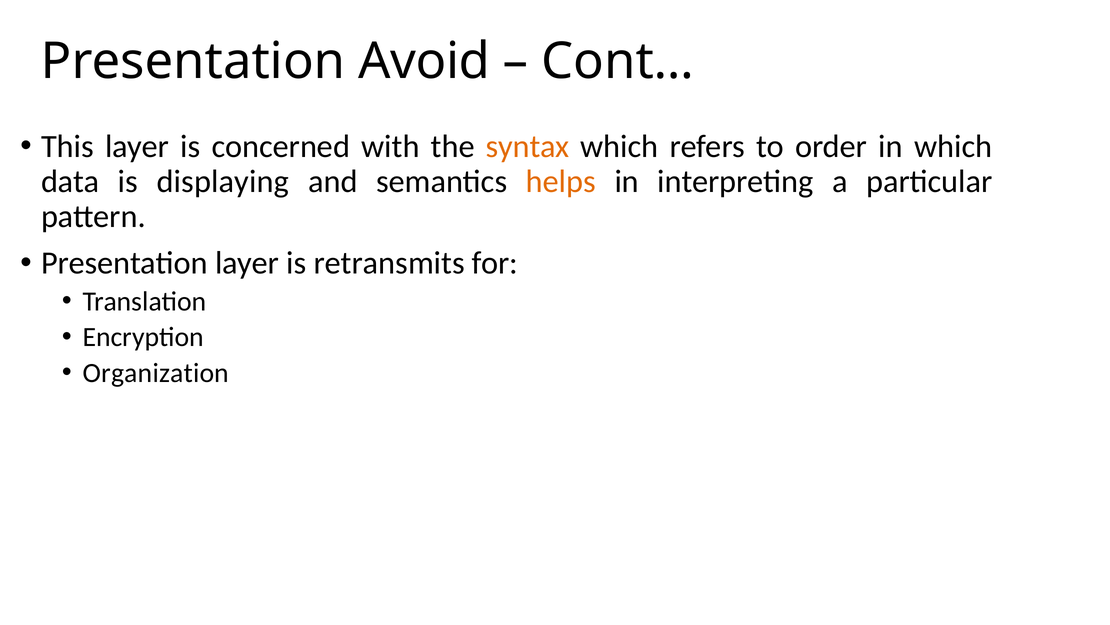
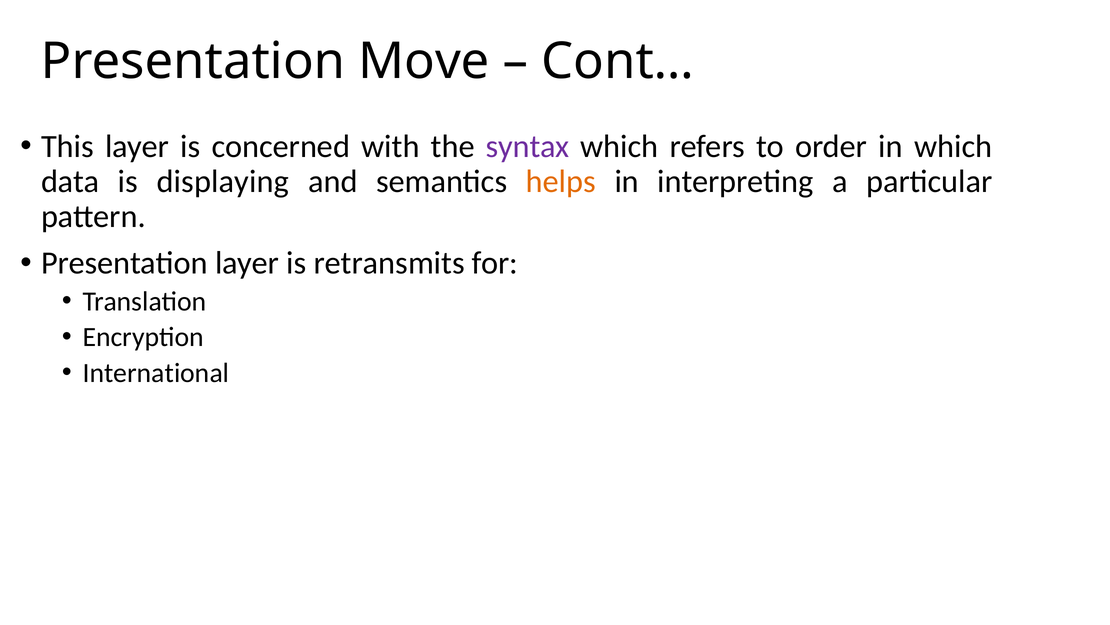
Avoid: Avoid -> Move
syntax colour: orange -> purple
Organization: Organization -> International
